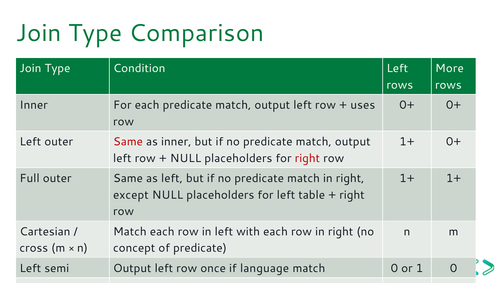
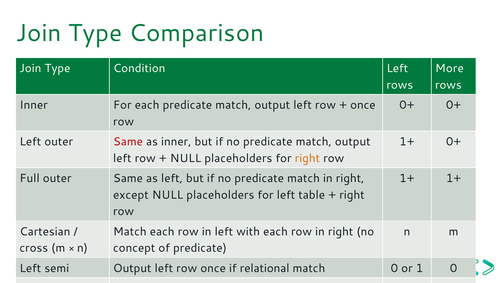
uses at (363, 105): uses -> once
right at (307, 158) colour: red -> orange
language: language -> relational
